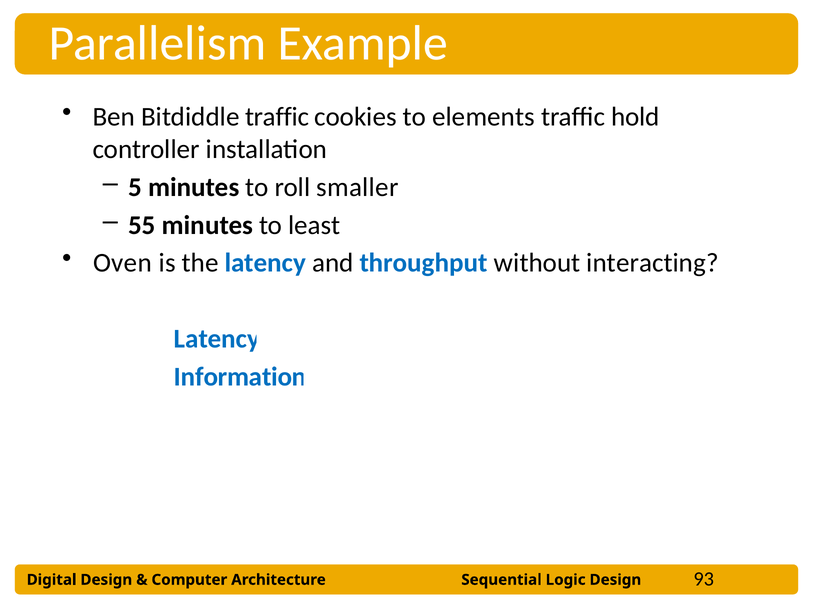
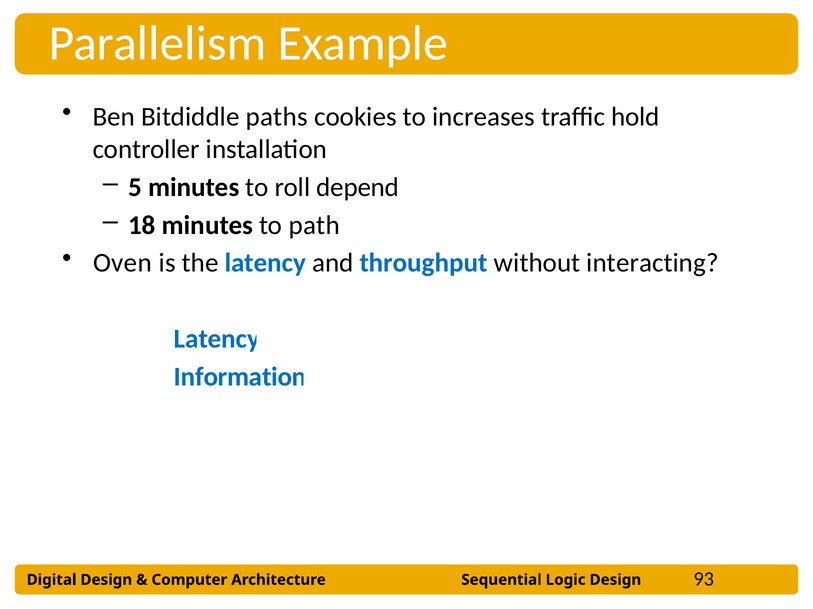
Bitdiddle traffic: traffic -> paths
elements: elements -> increases
smaller: smaller -> depend
55: 55 -> 18
least: least -> path
